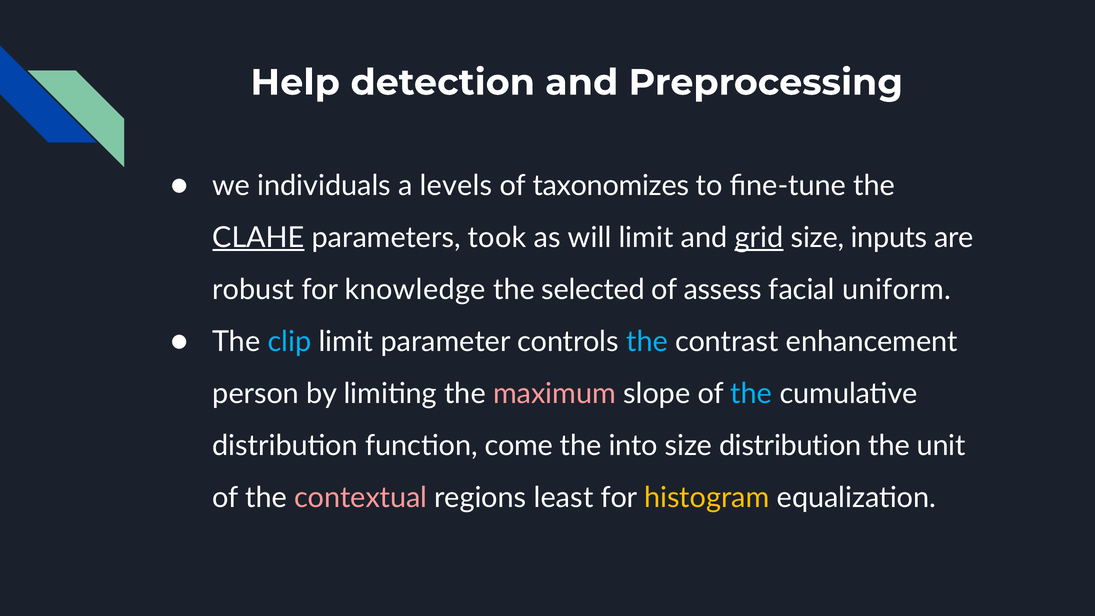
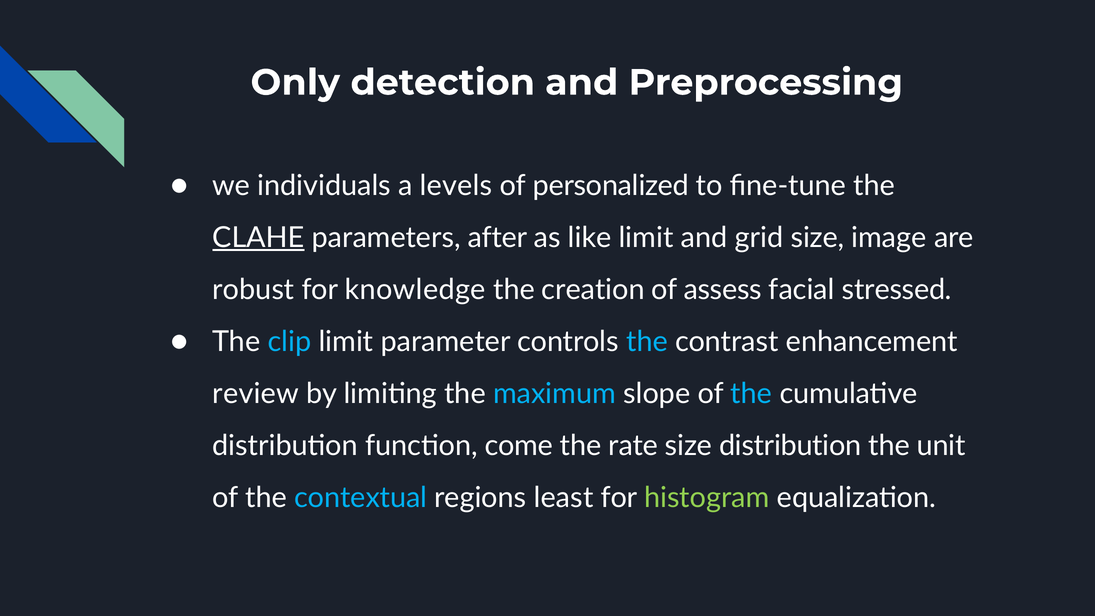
Help: Help -> Only
taxonomizes: taxonomizes -> personalized
took: took -> after
will: will -> like
grid underline: present -> none
inputs: inputs -> image
selected: selected -> creation
uniform: uniform -> stressed
person: person -> review
maximum colour: pink -> light blue
into: into -> rate
contextual colour: pink -> light blue
histogram colour: yellow -> light green
